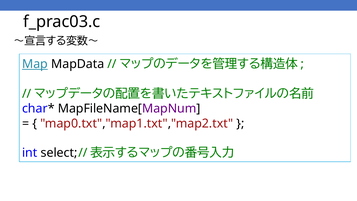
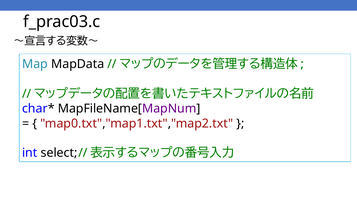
Map underline: present -> none
